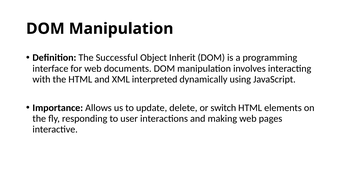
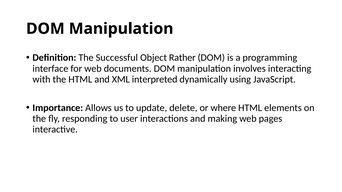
Inherit: Inherit -> Rather
switch: switch -> where
